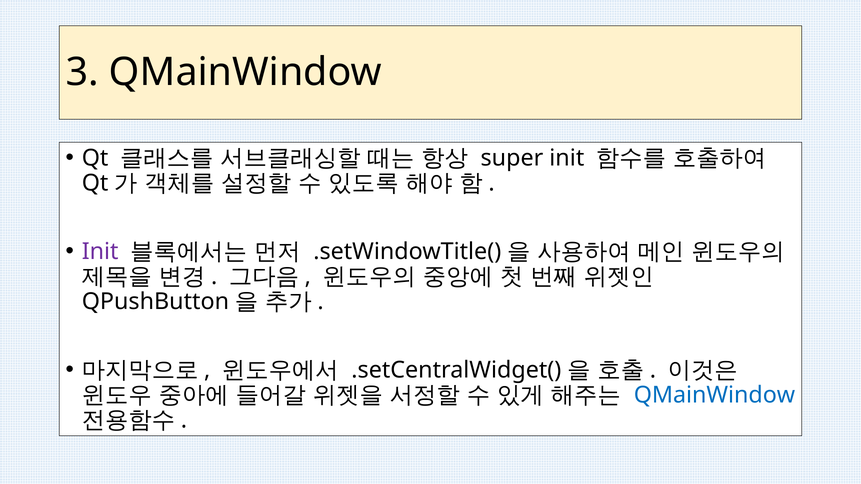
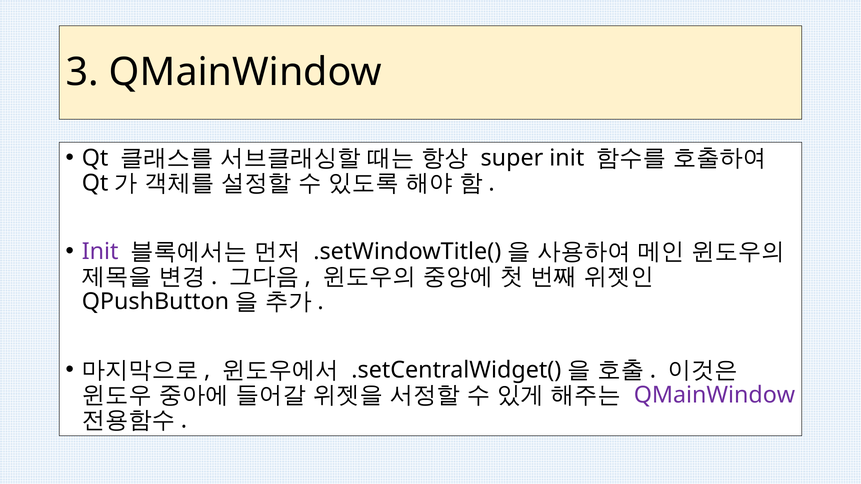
QMainWindow at (714, 395) colour: blue -> purple
